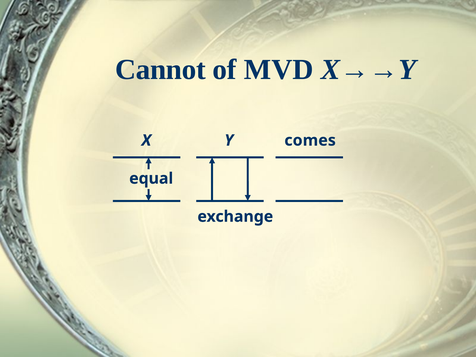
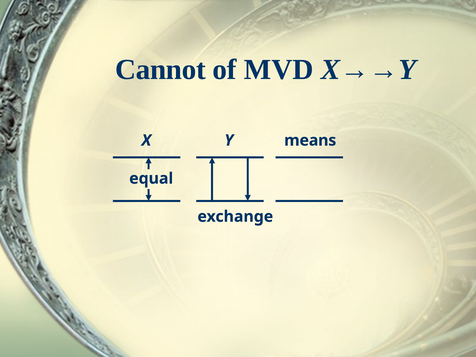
comes: comes -> means
